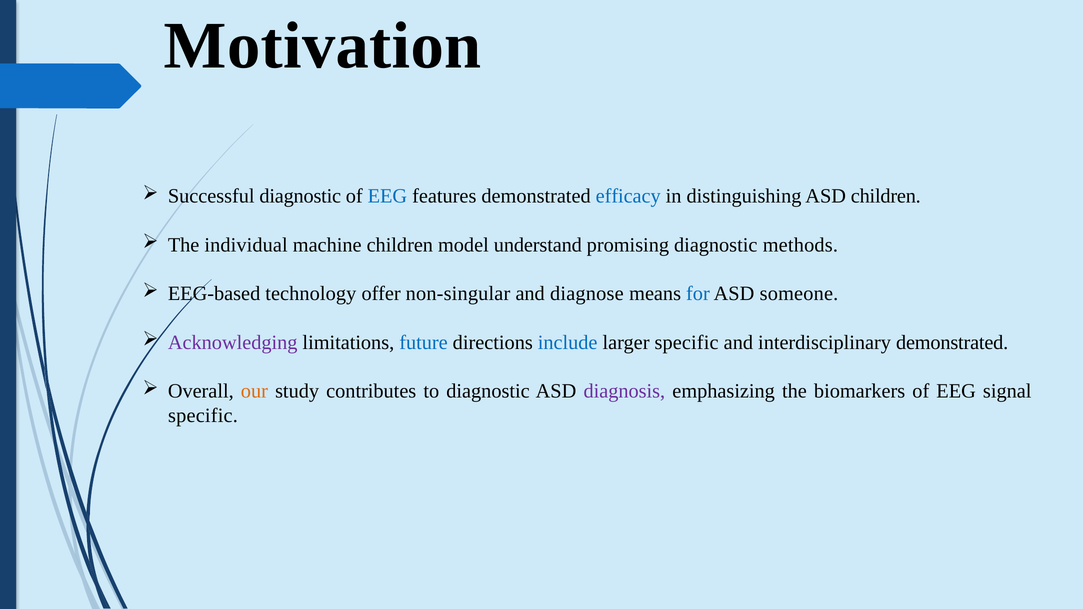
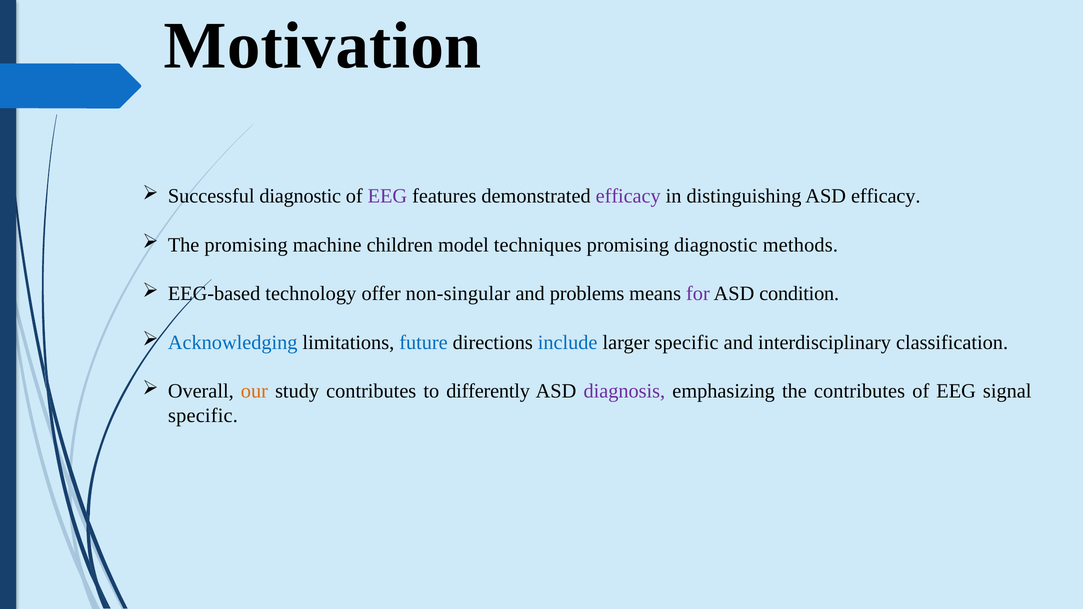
EEG at (387, 196) colour: blue -> purple
efficacy at (628, 196) colour: blue -> purple
ASD children: children -> efficacy
The individual: individual -> promising
understand: understand -> techniques
diagnose: diagnose -> problems
for colour: blue -> purple
someone: someone -> condition
Acknowledging colour: purple -> blue
interdisciplinary demonstrated: demonstrated -> classification
to diagnostic: diagnostic -> differently
the biomarkers: biomarkers -> contributes
